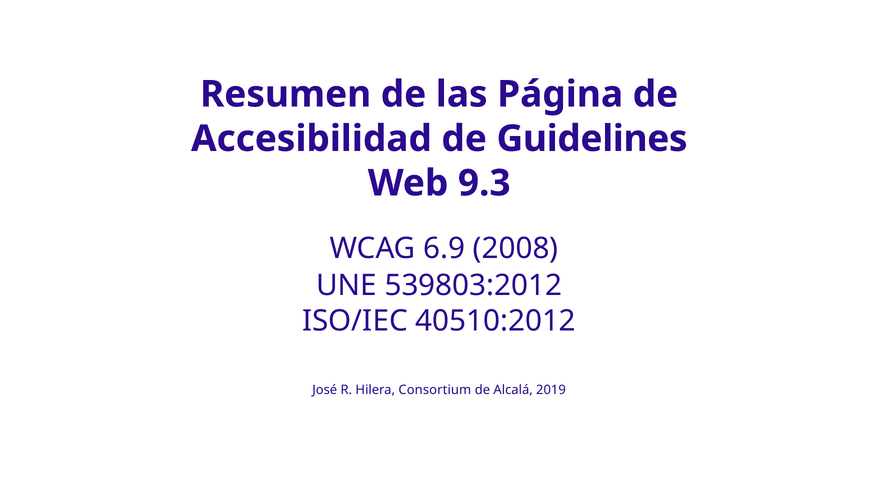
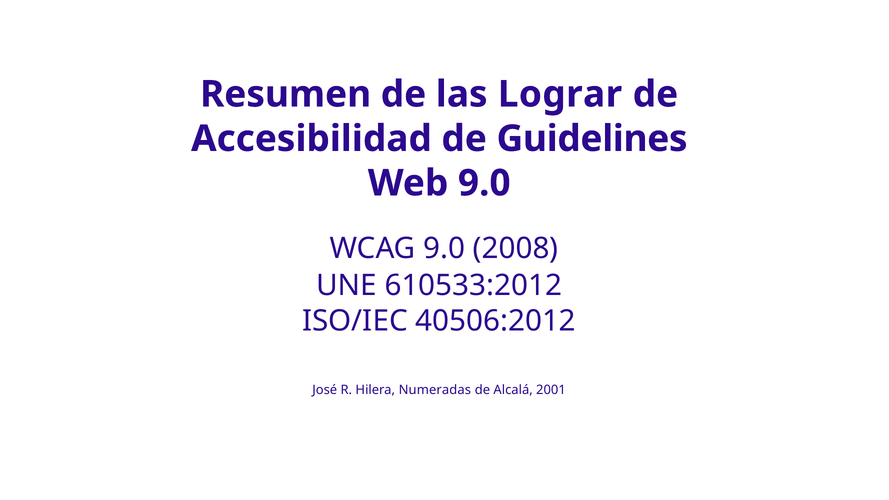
Página: Página -> Lograr
Web 9.3: 9.3 -> 9.0
WCAG 6.9: 6.9 -> 9.0
539803:2012: 539803:2012 -> 610533:2012
40510:2012: 40510:2012 -> 40506:2012
Consortium: Consortium -> Numeradas
2019: 2019 -> 2001
